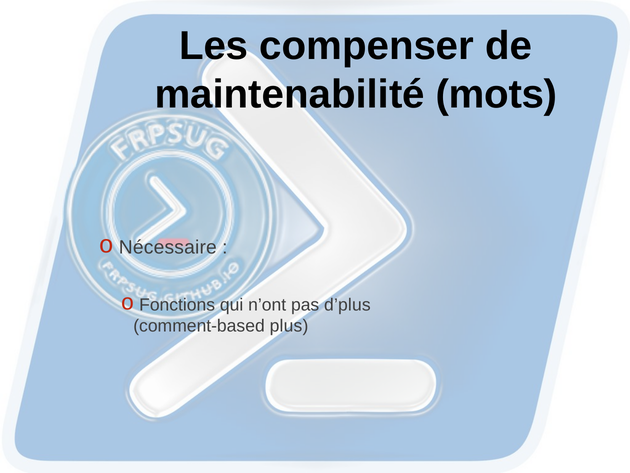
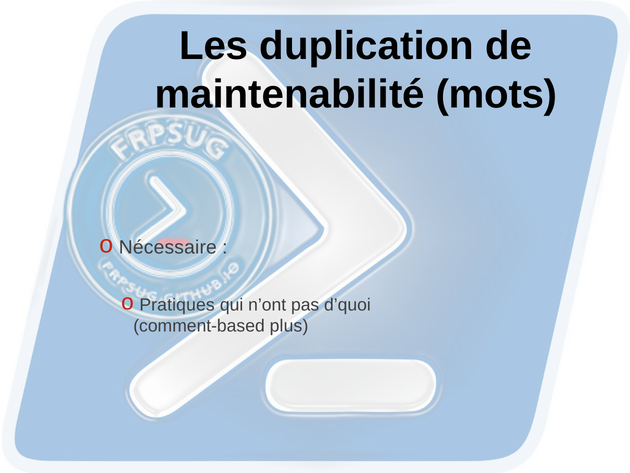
compenser: compenser -> duplication
Fonctions: Fonctions -> Pratiques
d’plus: d’plus -> d’quoi
